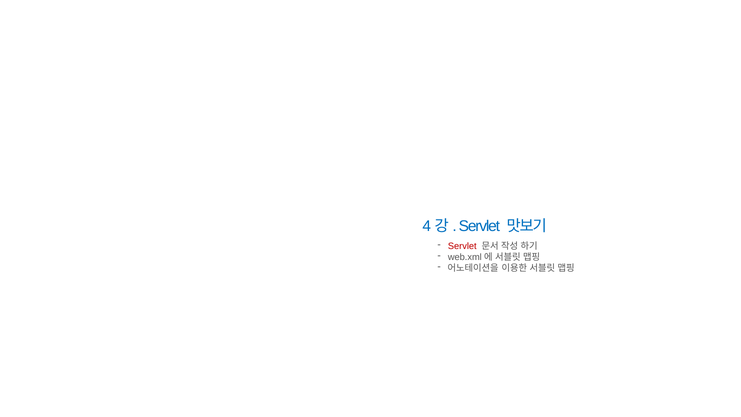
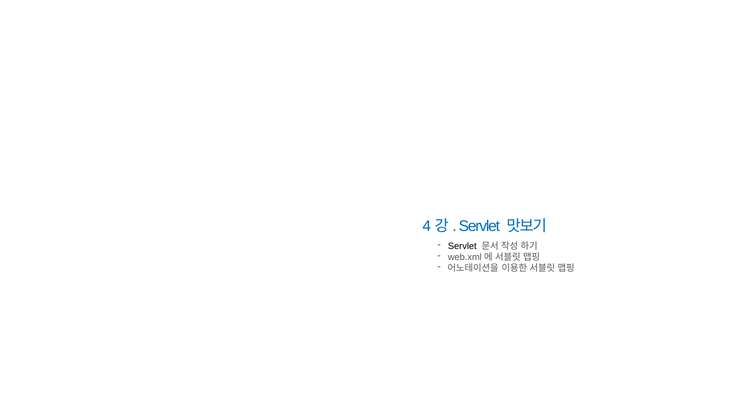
Servlet at (462, 246) colour: red -> black
